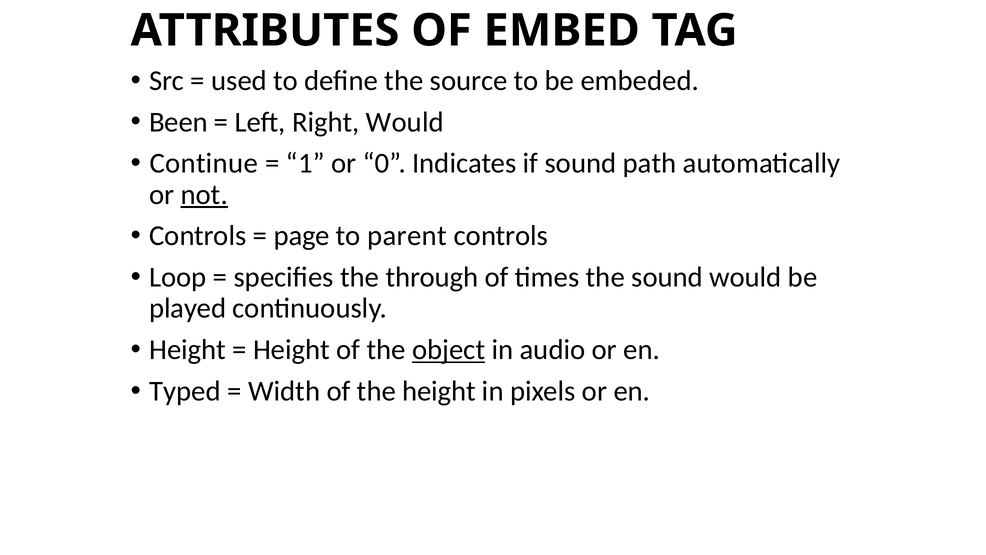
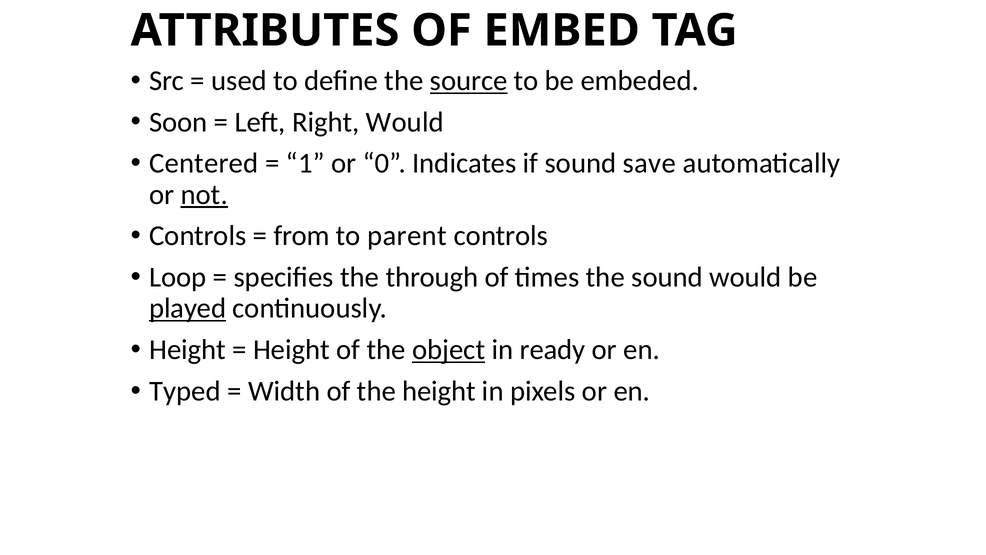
source underline: none -> present
Been: Been -> Soon
Continue: Continue -> Centered
path: path -> save
page: page -> from
played underline: none -> present
audio: audio -> ready
